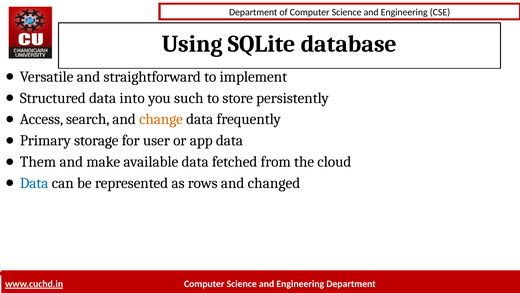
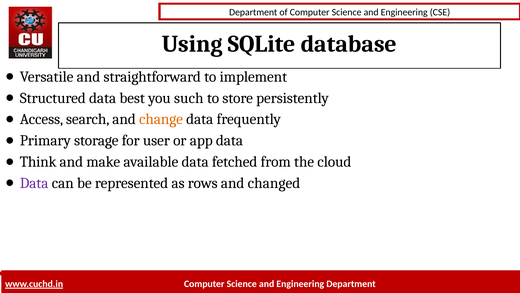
into: into -> best
Them: Them -> Think
Data at (34, 183) colour: blue -> purple
